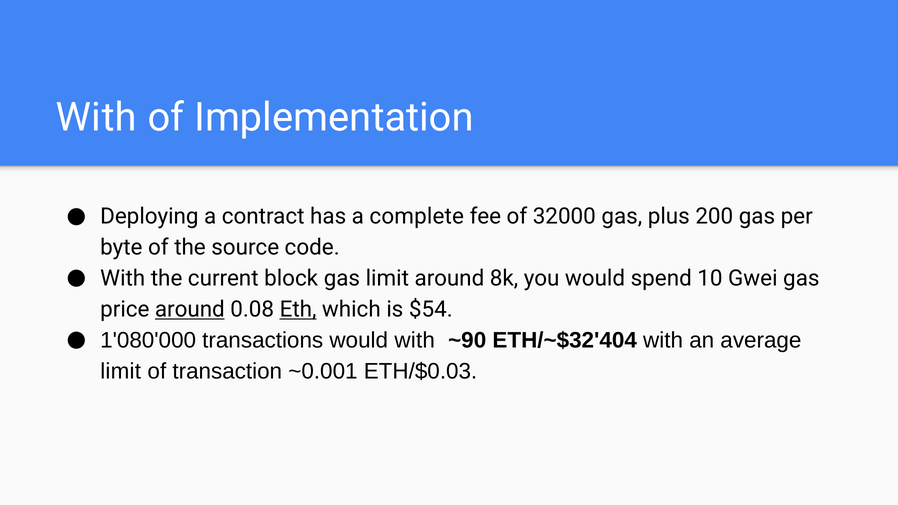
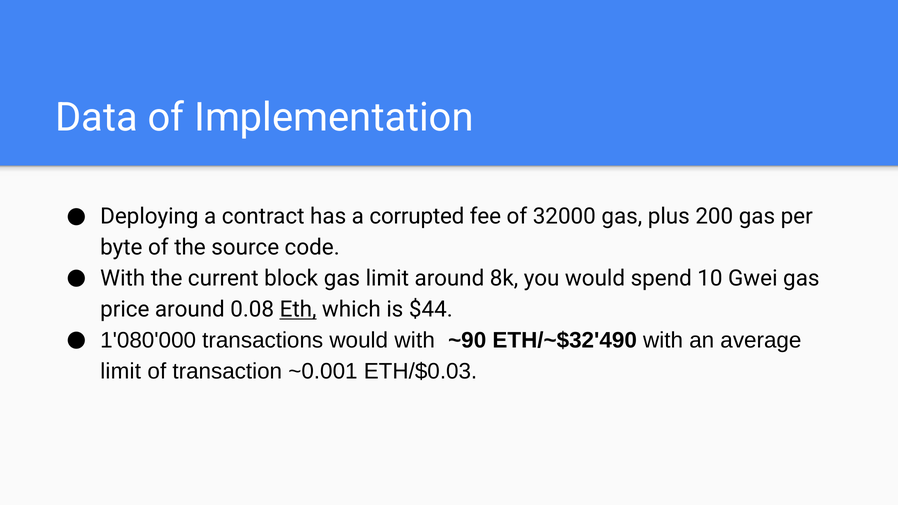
With at (96, 118): With -> Data
complete: complete -> corrupted
around at (190, 309) underline: present -> none
$54: $54 -> $44
ETH/~$32'404: ETH/~$32'404 -> ETH/~$32'490
